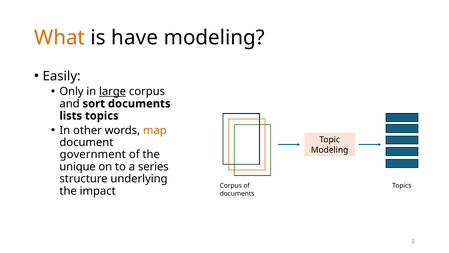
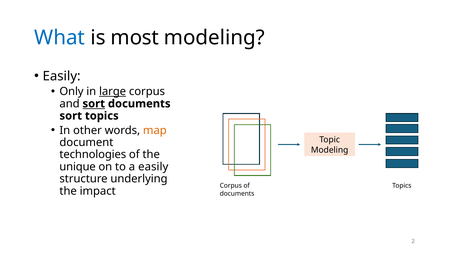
What colour: orange -> blue
have: have -> most
sort at (94, 104) underline: none -> present
lists at (71, 116): lists -> sort
government: government -> technologies
a series: series -> easily
